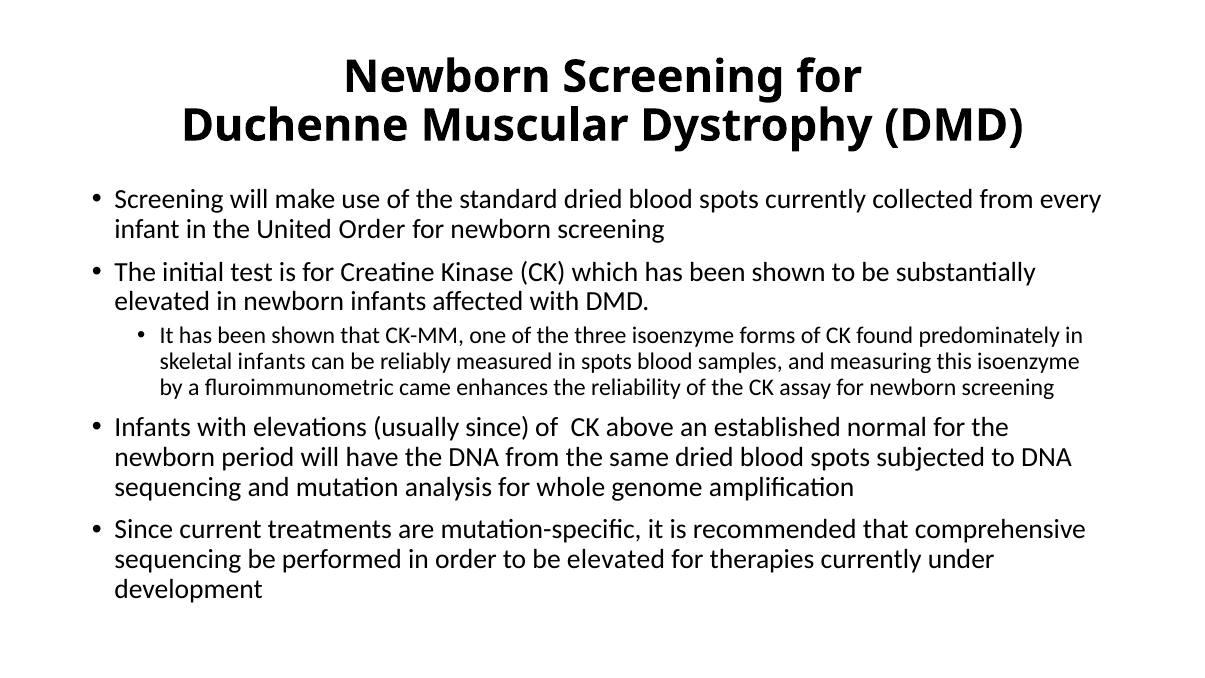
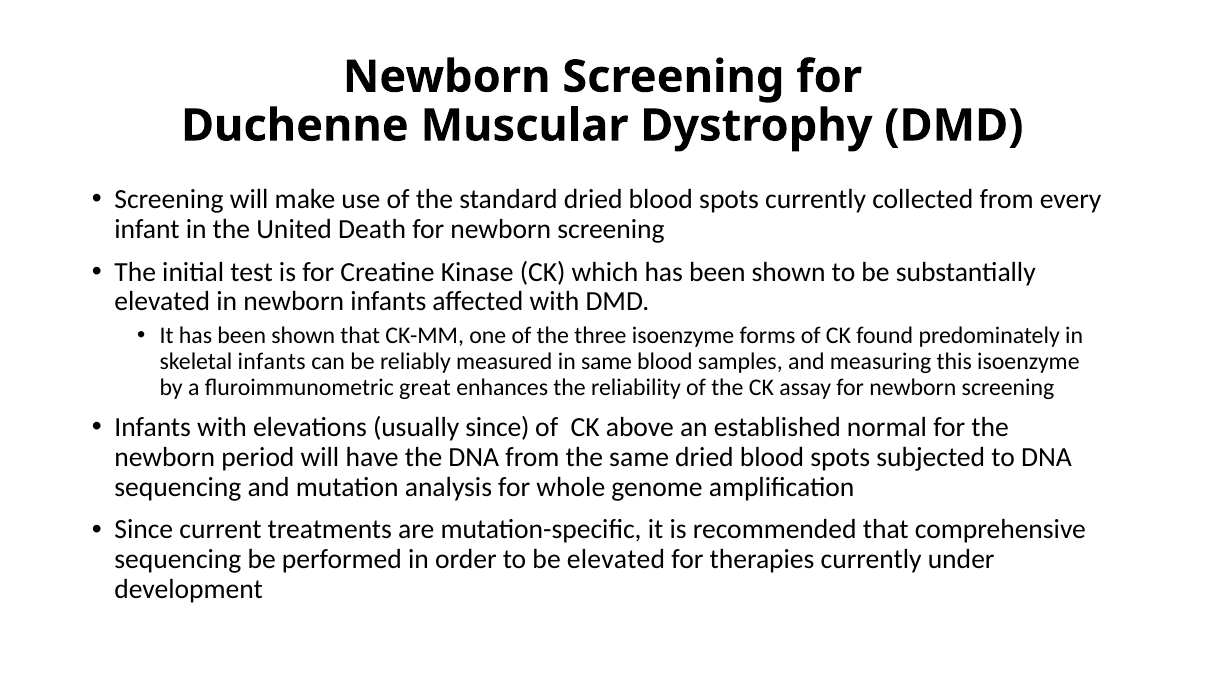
United Order: Order -> Death
in spots: spots -> same
came: came -> great
